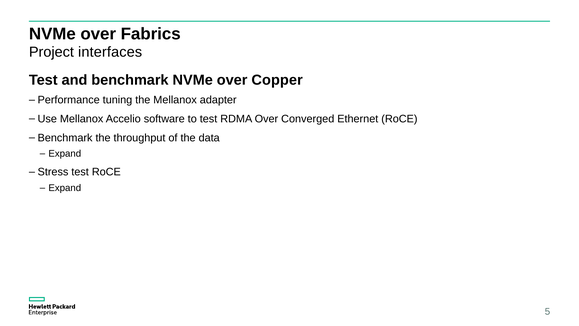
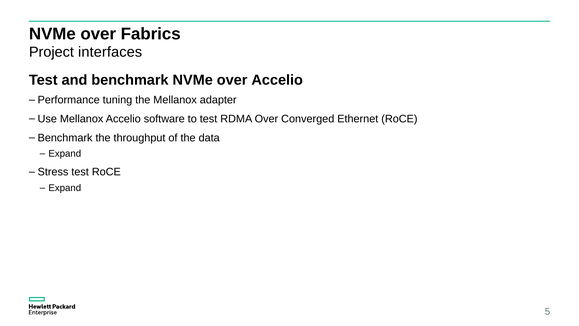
over Copper: Copper -> Accelio
